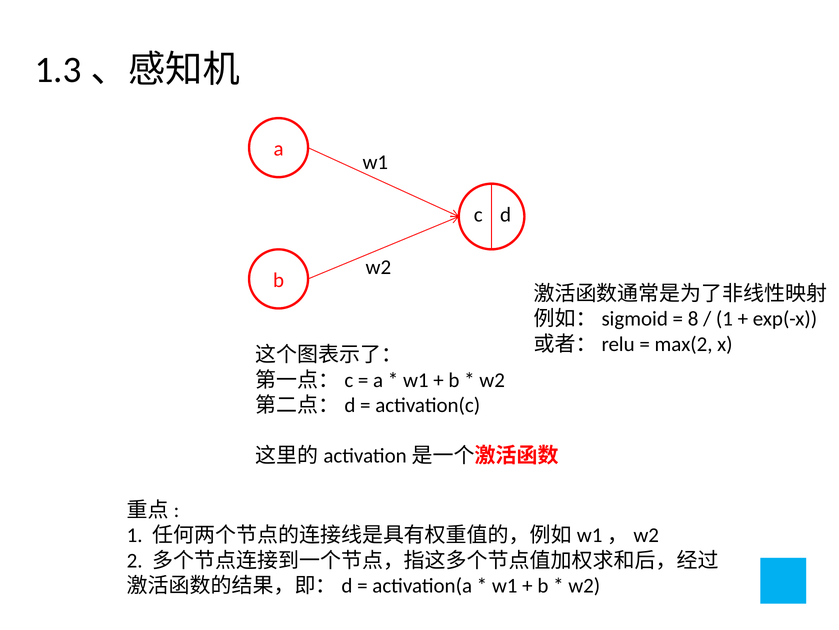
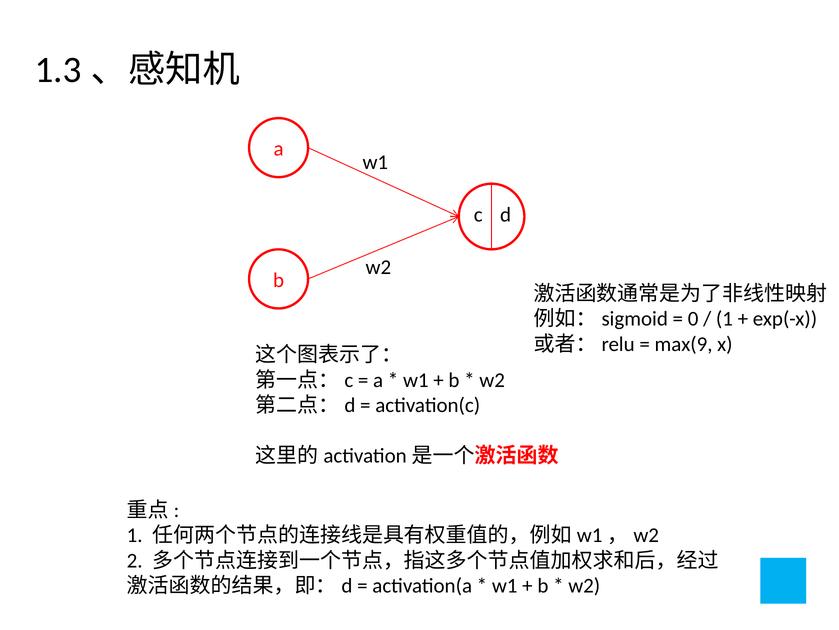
8: 8 -> 0
max(2: max(2 -> max(9
